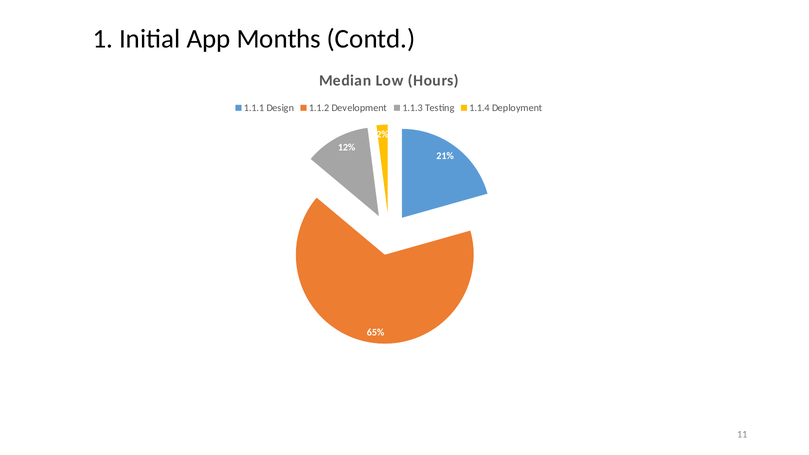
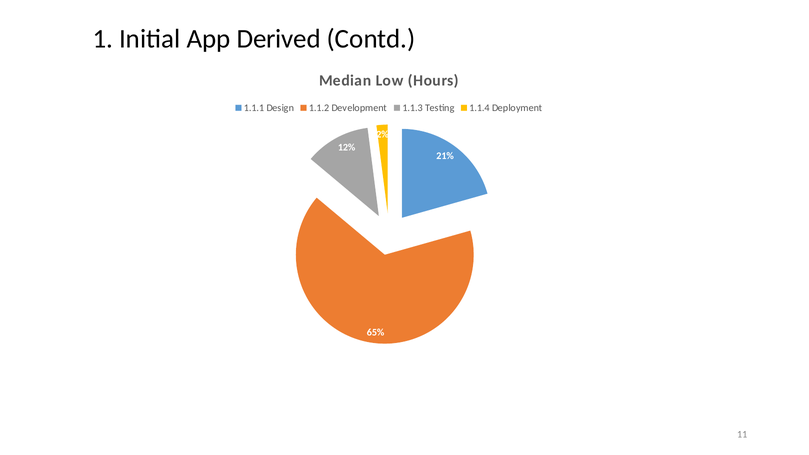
Months: Months -> Derived
